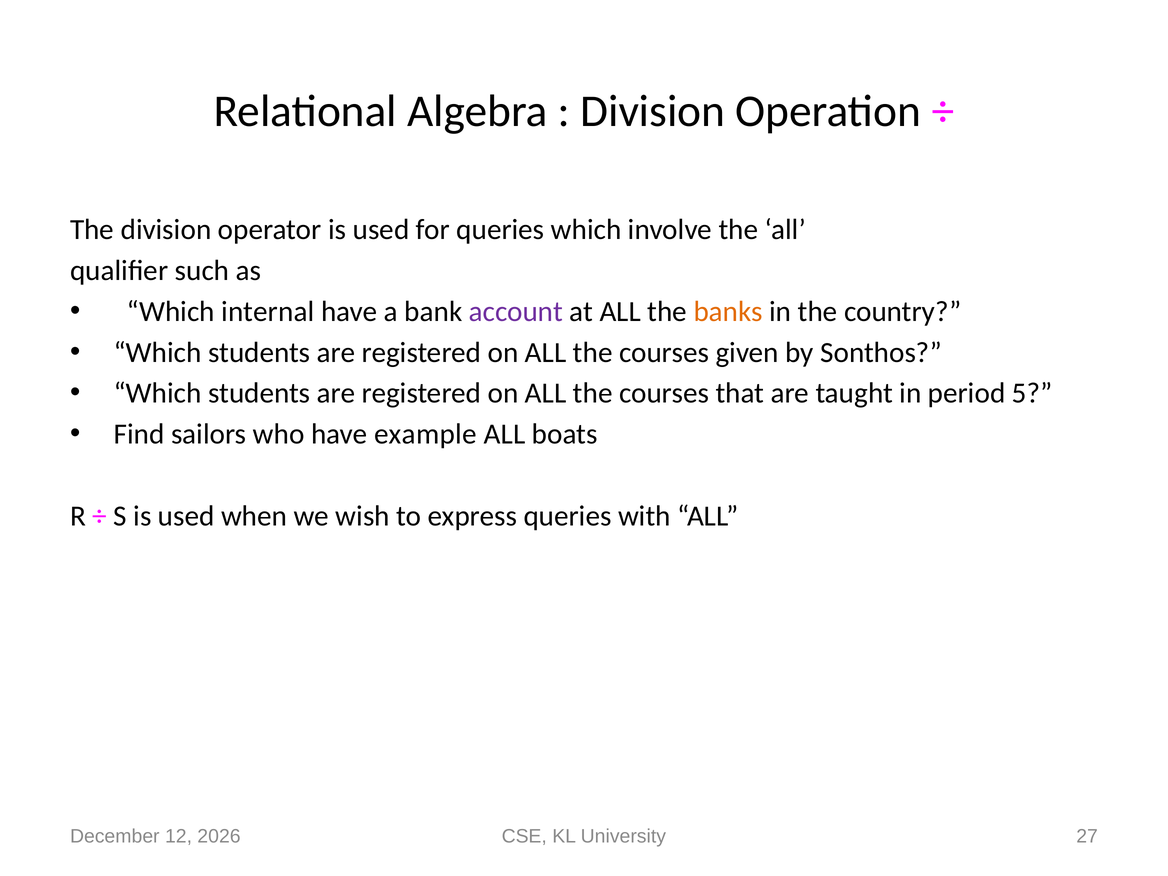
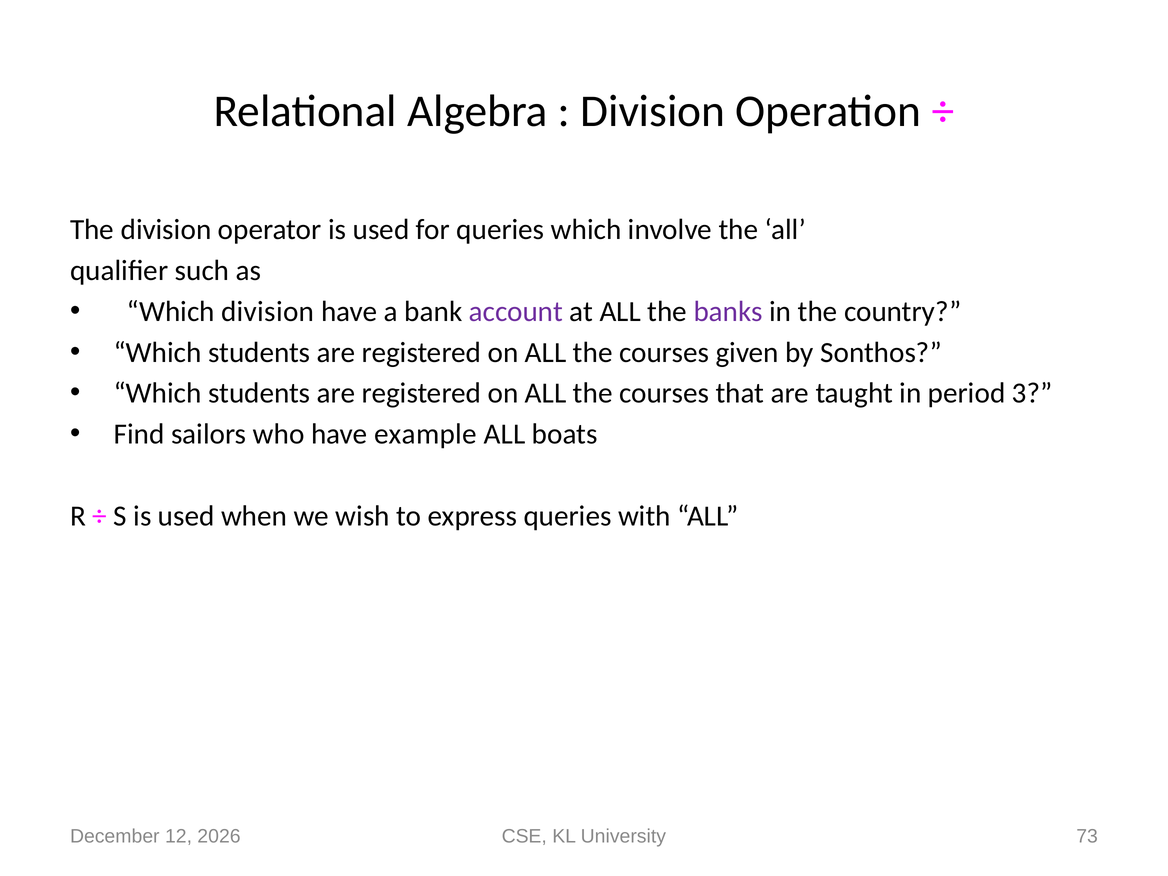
Which internal: internal -> division
banks colour: orange -> purple
5: 5 -> 3
27: 27 -> 73
